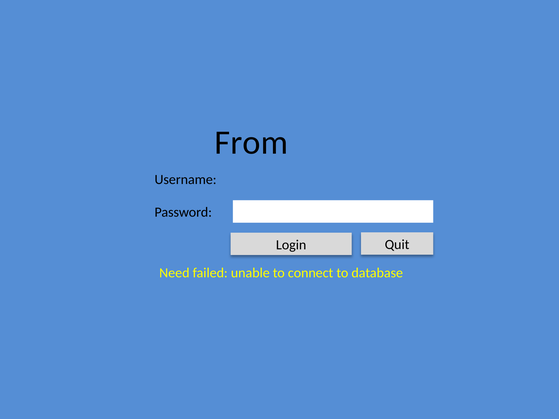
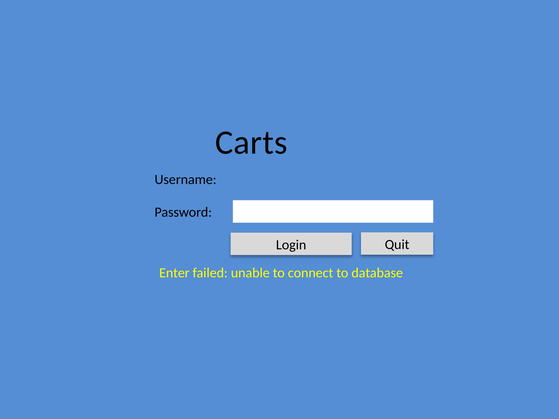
From: From -> Carts
Need: Need -> Enter
